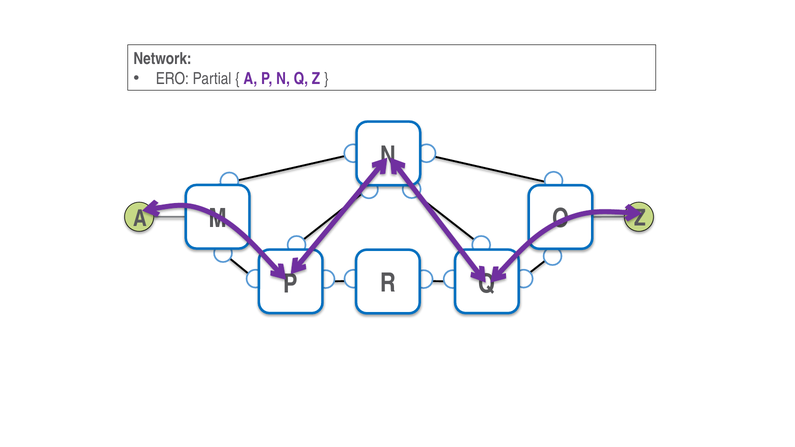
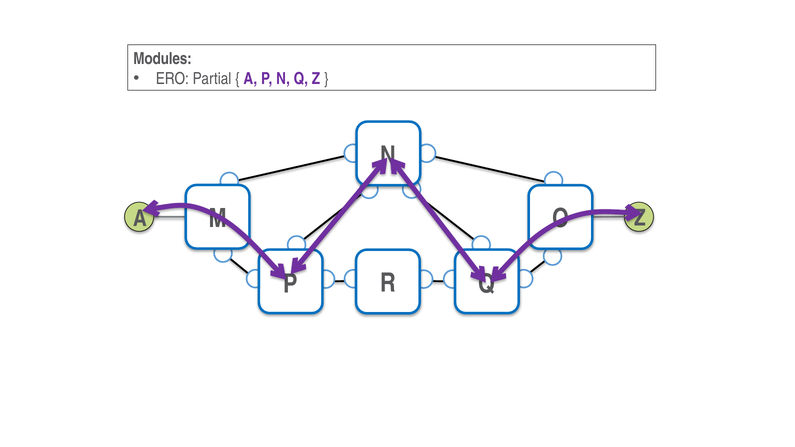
Network: Network -> Modules
